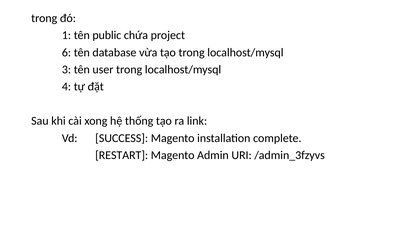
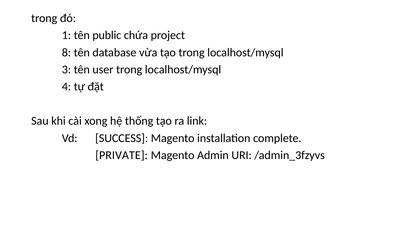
6: 6 -> 8
RESTART: RESTART -> PRIVATE
